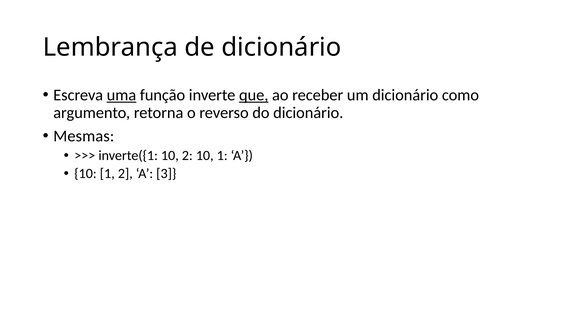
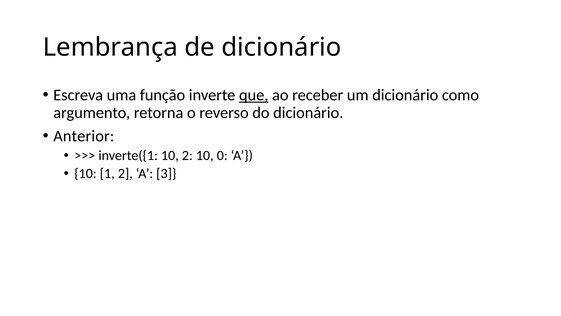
uma underline: present -> none
Mesmas: Mesmas -> Anterior
2 10 1: 1 -> 0
